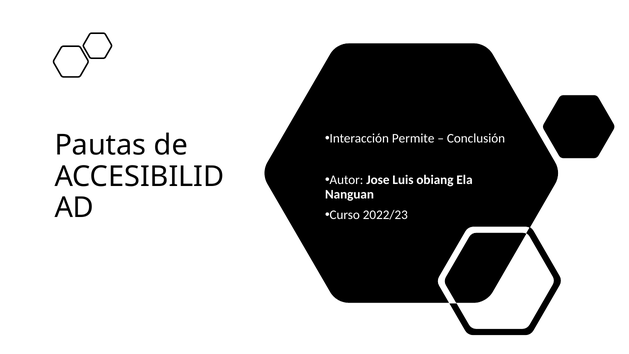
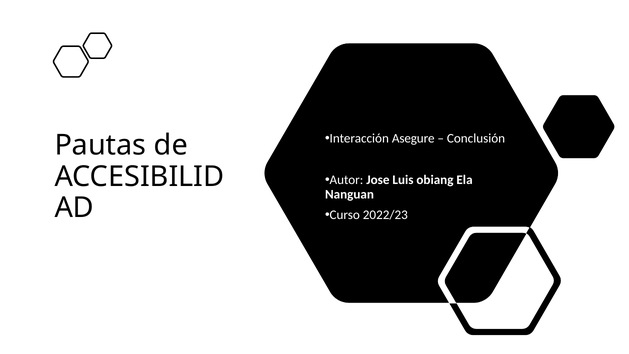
Permite: Permite -> Asegure
